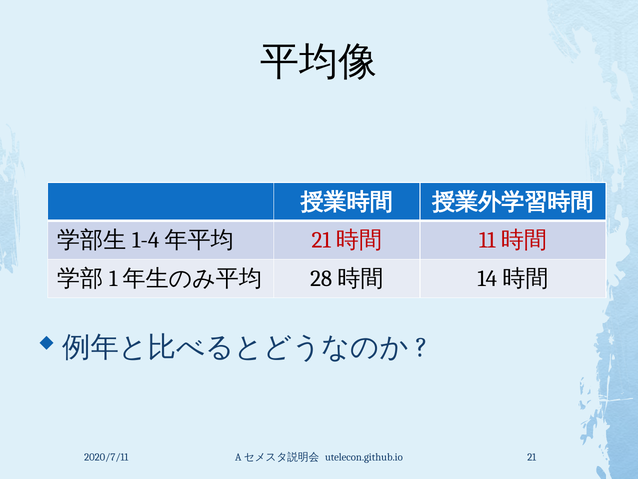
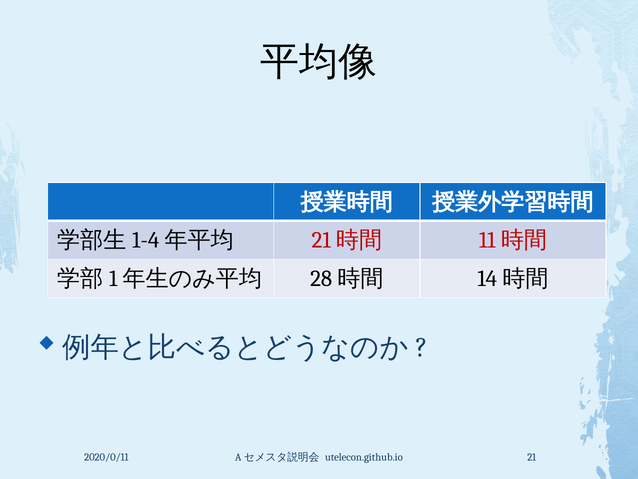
2020/7/11: 2020/7/11 -> 2020/0/11
